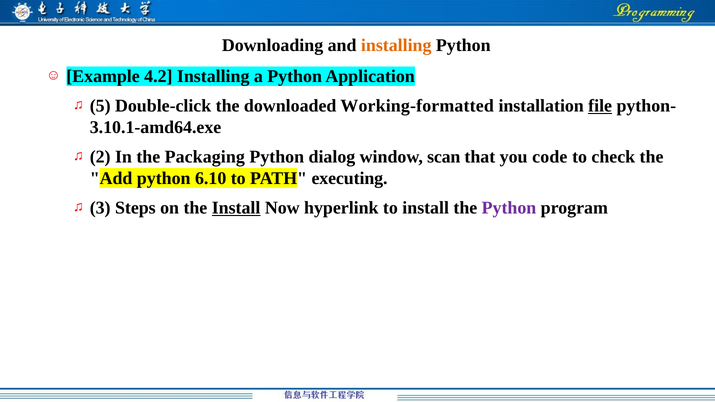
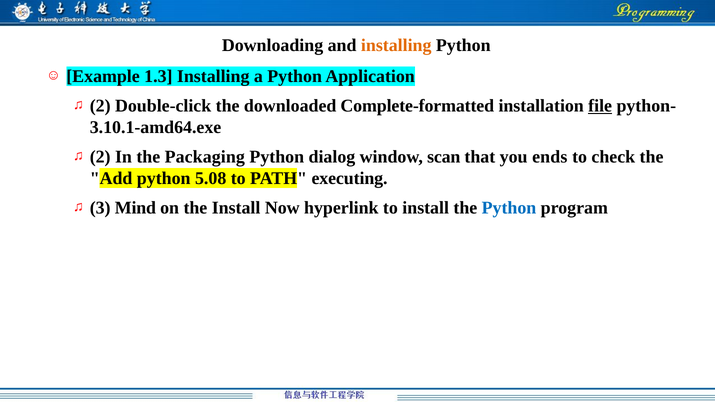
4.2: 4.2 -> 1.3
5 at (100, 106): 5 -> 2
Working-formatted: Working-formatted -> Complete-formatted
code: code -> ends
6.10: 6.10 -> 5.08
Steps: Steps -> Mind
Install at (236, 208) underline: present -> none
Python at (509, 208) colour: purple -> blue
